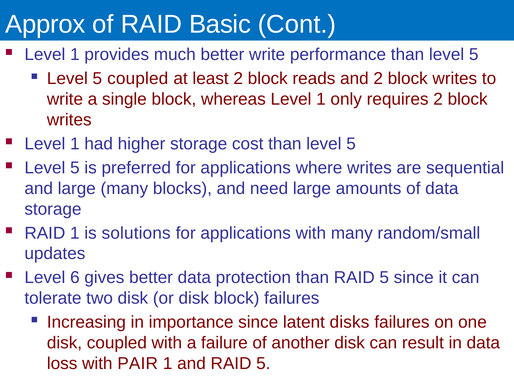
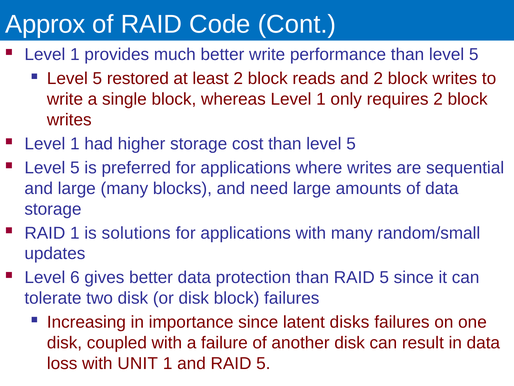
Basic: Basic -> Code
5 coupled: coupled -> restored
PAIR: PAIR -> UNIT
